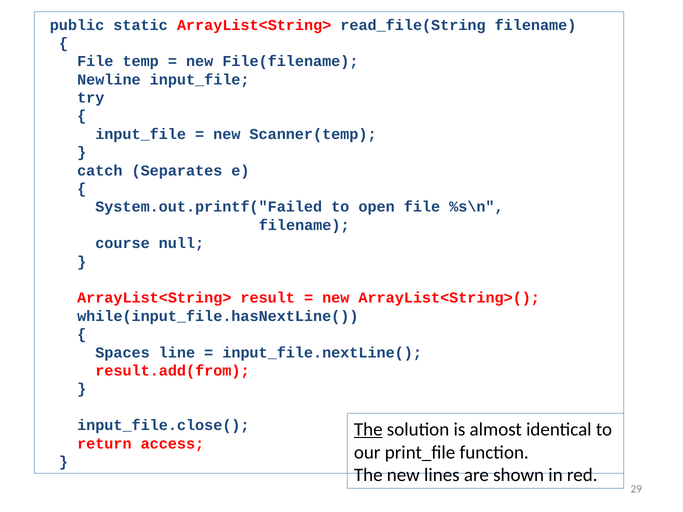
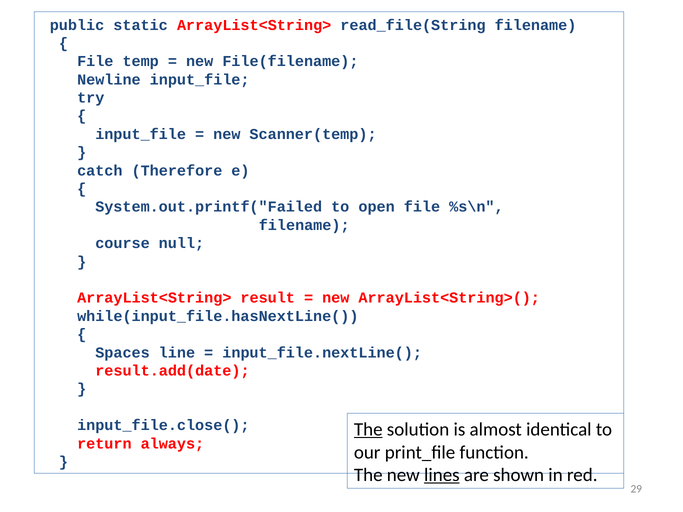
Separates: Separates -> Therefore
result.add(from: result.add(from -> result.add(date
access: access -> always
lines underline: none -> present
